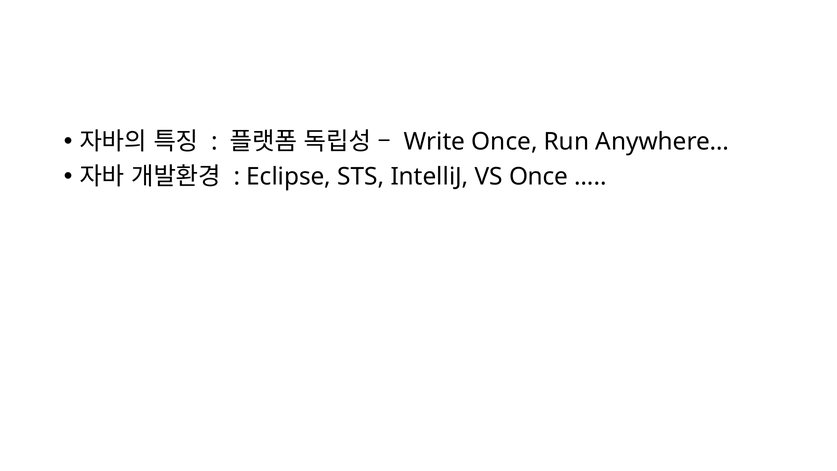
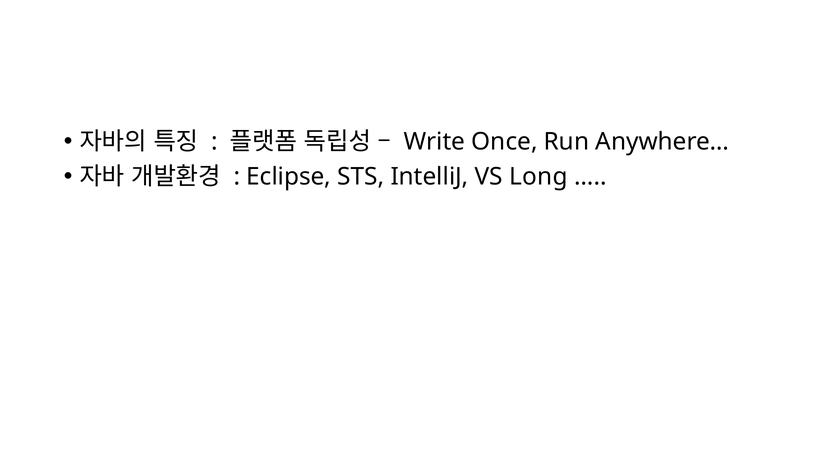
VS Once: Once -> Long
